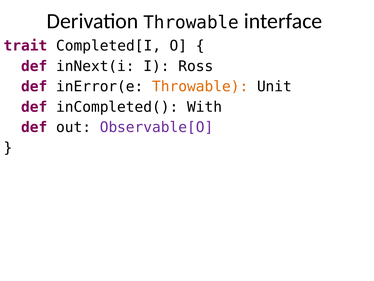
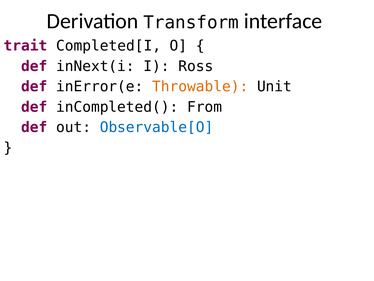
Derivation Throwable: Throwable -> Transform
With: With -> From
Observable[O colour: purple -> blue
